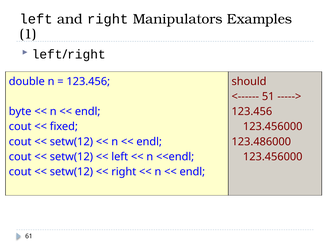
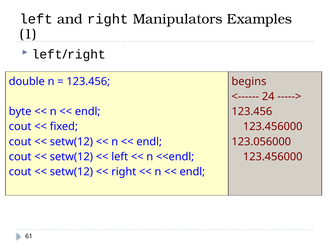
should: should -> begins
51: 51 -> 24
123.486000: 123.486000 -> 123.056000
